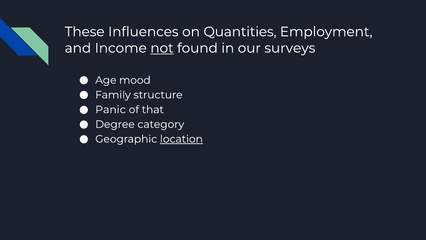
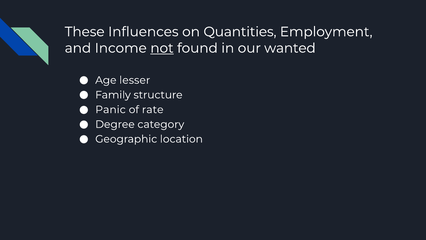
surveys: surveys -> wanted
mood: mood -> lesser
that: that -> rate
location underline: present -> none
